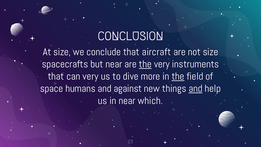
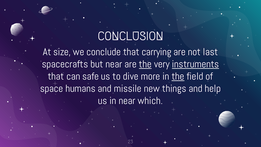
aircraft: aircraft -> carrying
not size: size -> last
instruments underline: none -> present
can very: very -> safe
against: against -> missile
and at (196, 88) underline: present -> none
